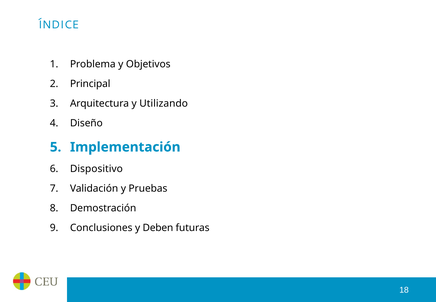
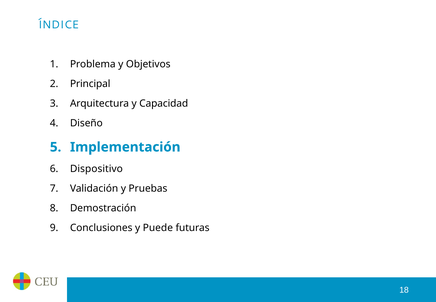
Utilizando: Utilizando -> Capacidad
Deben: Deben -> Puede
